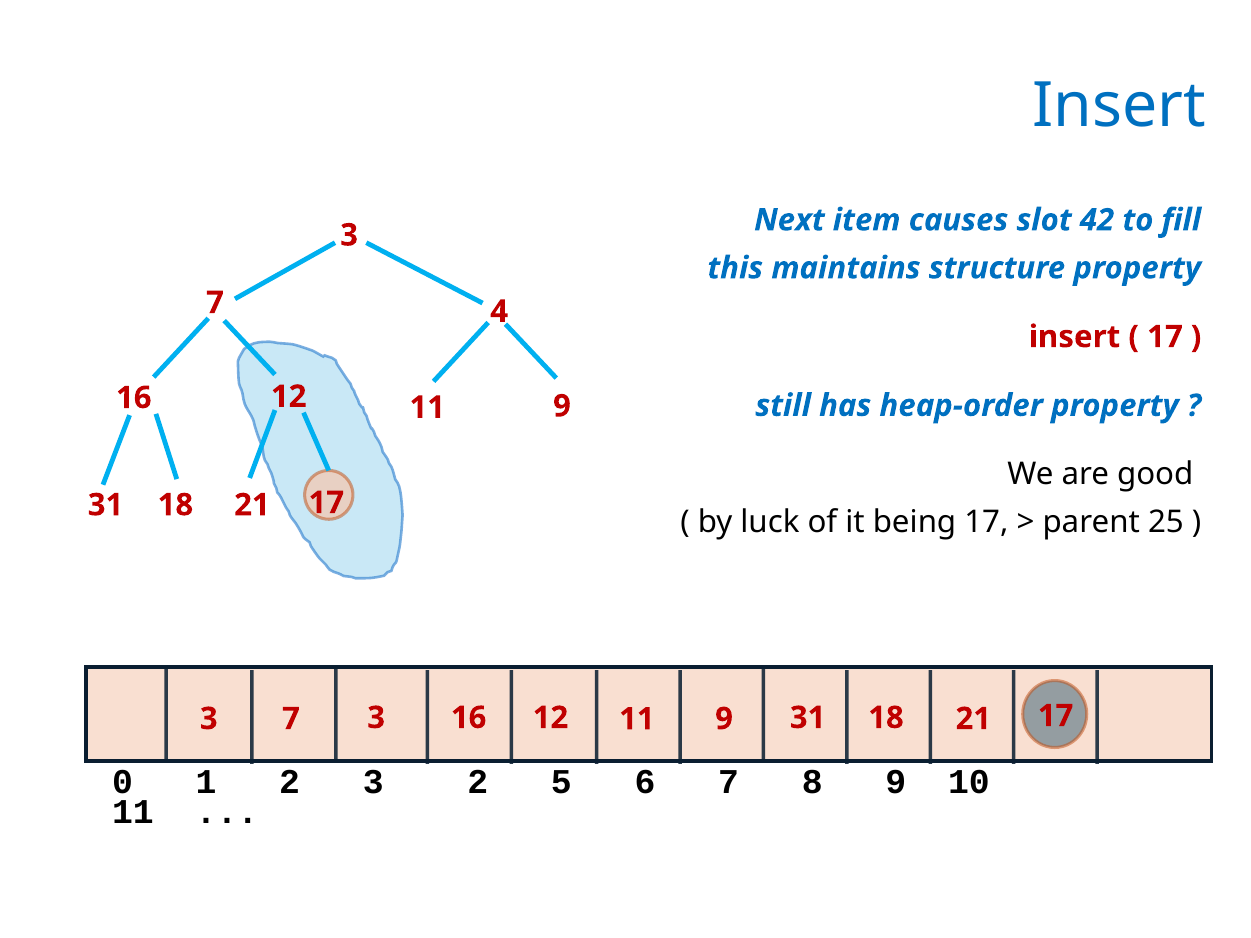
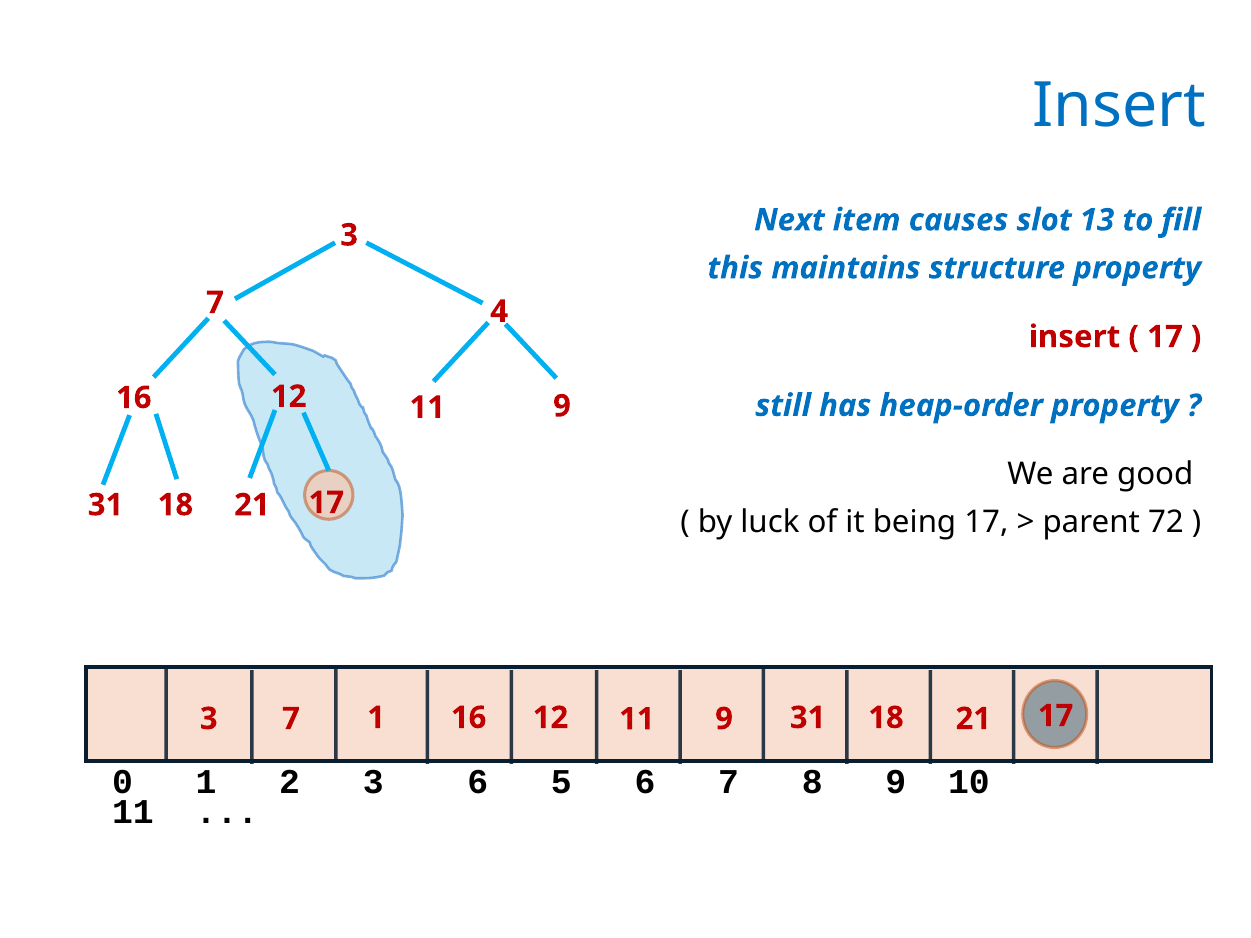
42: 42 -> 13
25: 25 -> 72
7 3: 3 -> 1
3 2: 2 -> 6
